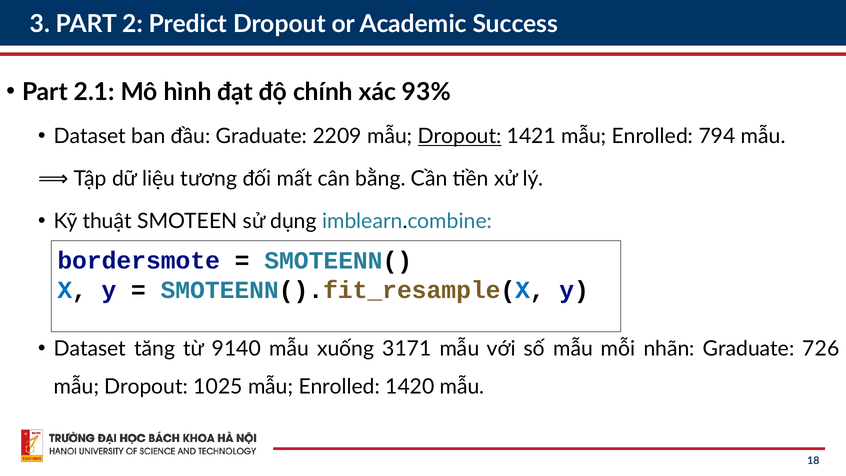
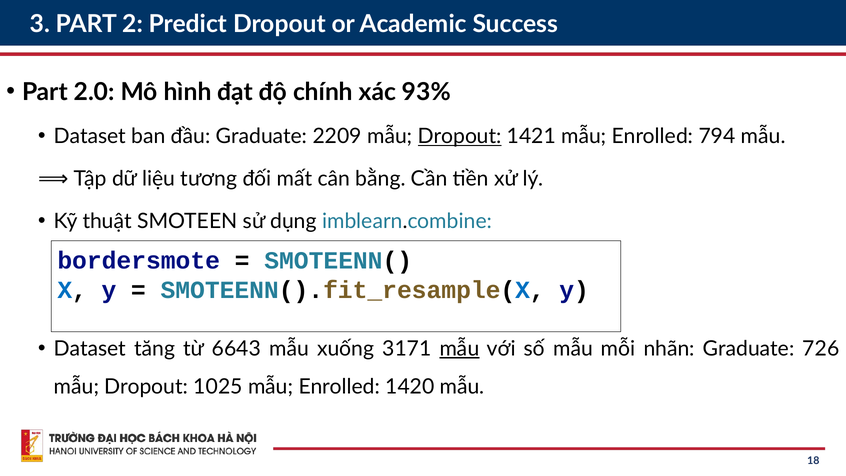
2.1: 2.1 -> 2.0
9140: 9140 -> 6643
mẫu at (459, 349) underline: none -> present
